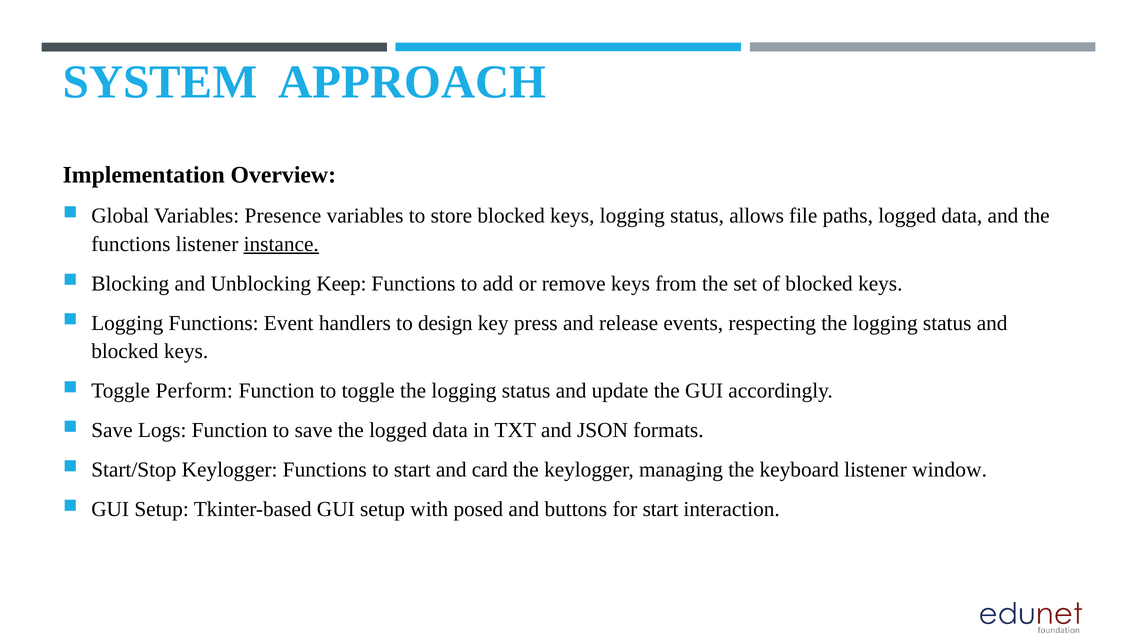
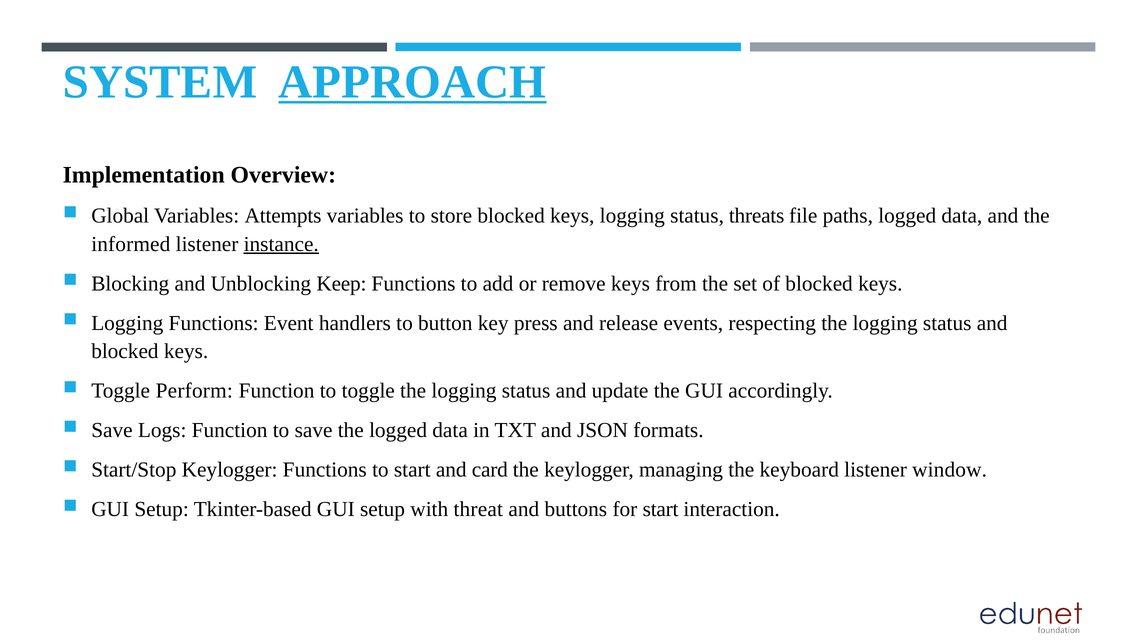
APPROACH underline: none -> present
Presence: Presence -> Attempts
allows: allows -> threats
functions at (131, 244): functions -> informed
design: design -> button
posed: posed -> threat
